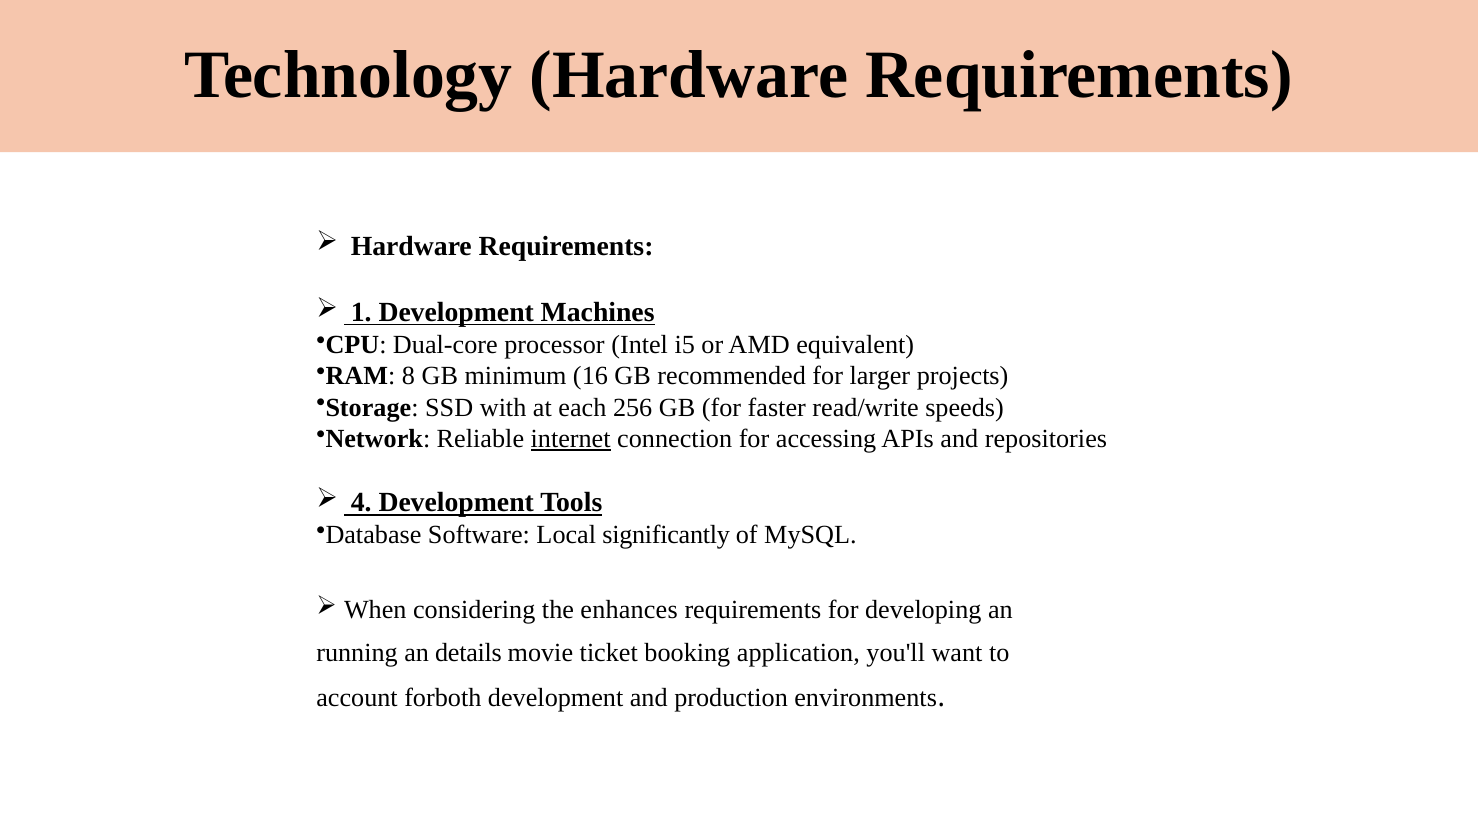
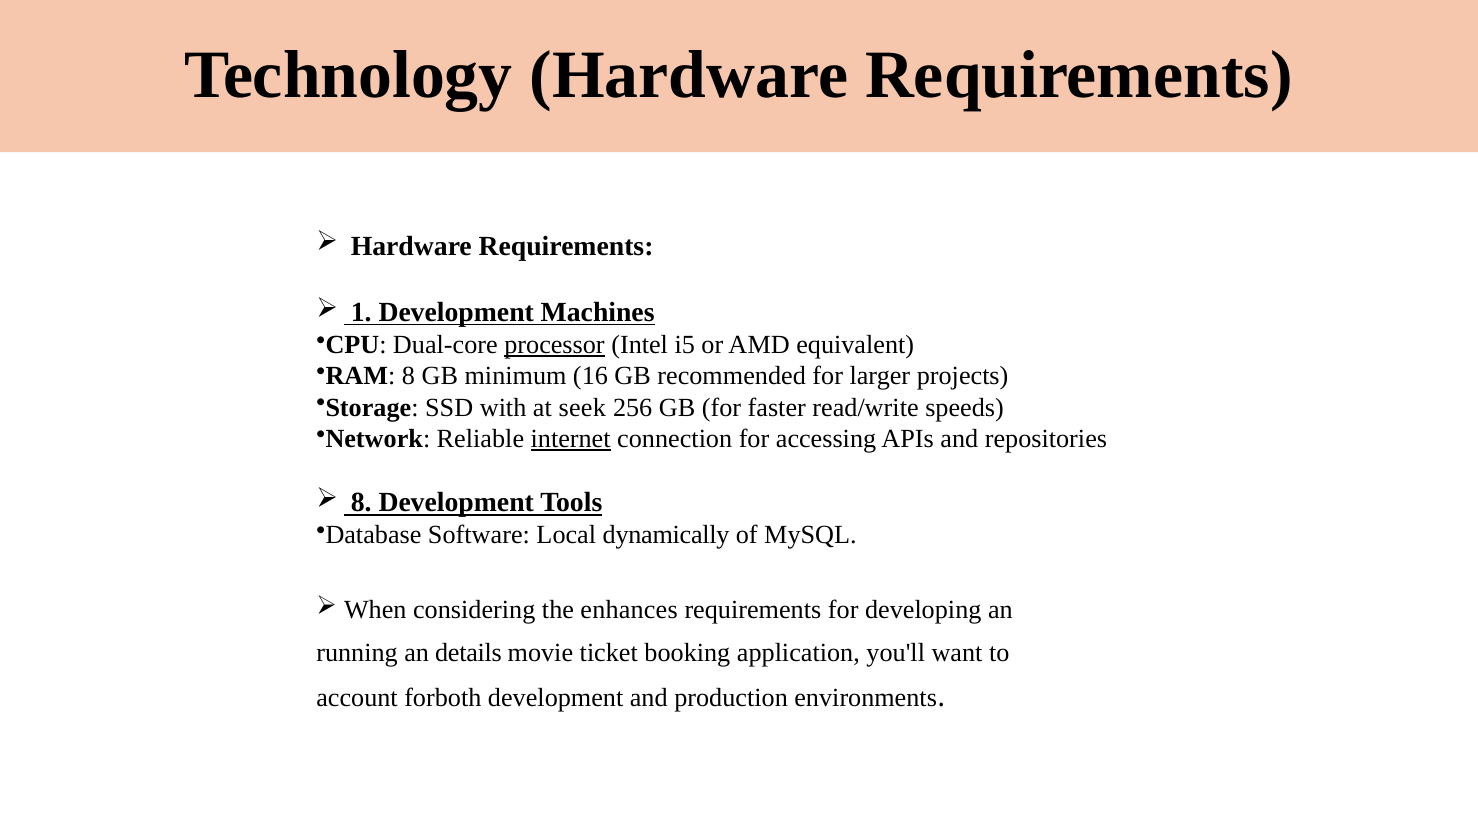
processor underline: none -> present
each: each -> seek
4 at (361, 503): 4 -> 8
significantly: significantly -> dynamically
